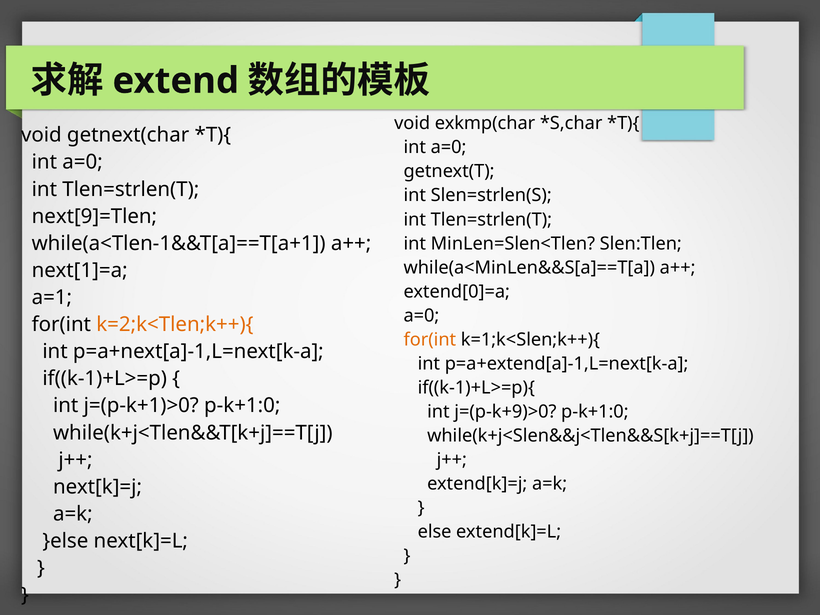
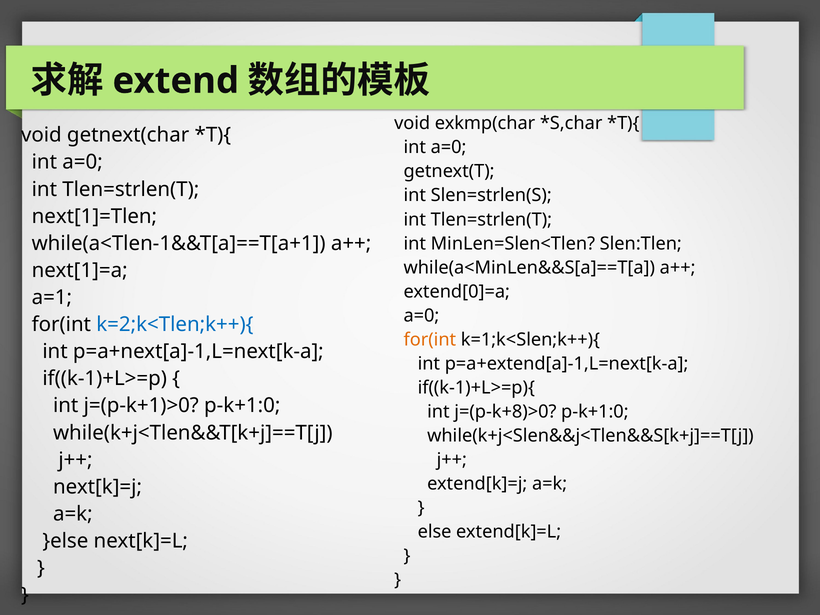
next[9]=Tlen: next[9]=Tlen -> next[1]=Tlen
k=2;k<Tlen;k++){ colour: orange -> blue
j=(p-k+9)>0: j=(p-k+9)>0 -> j=(p-k+8)>0
